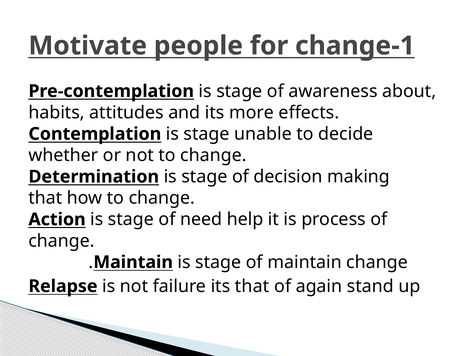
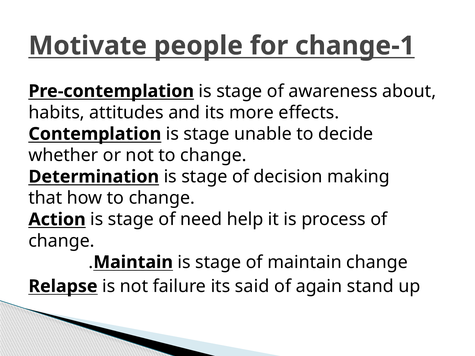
its that: that -> said
